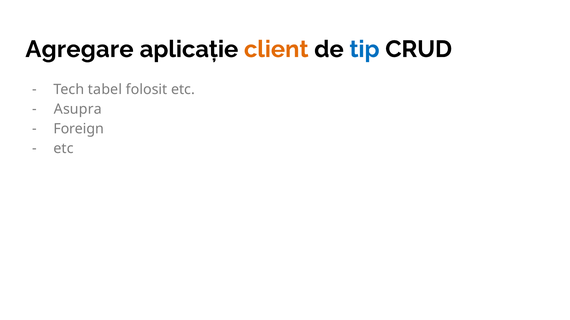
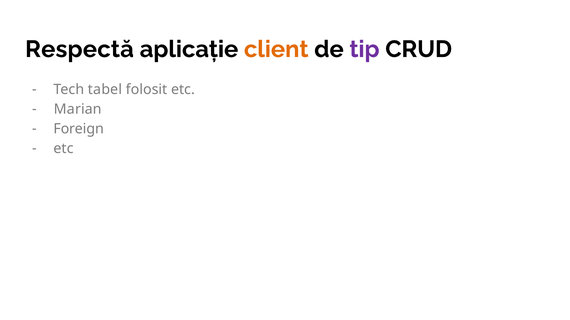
Agregare: Agregare -> Respectă
tip colour: blue -> purple
Asupra: Asupra -> Marian
